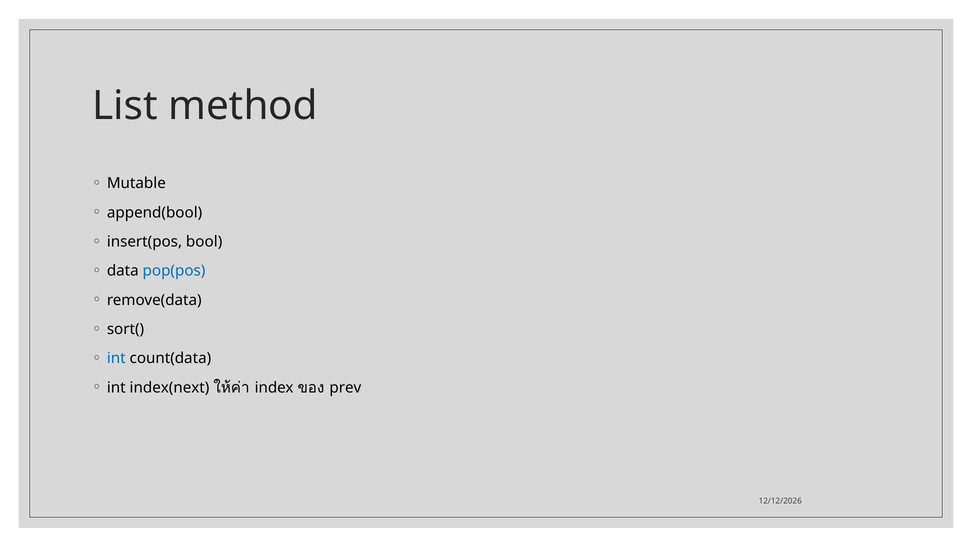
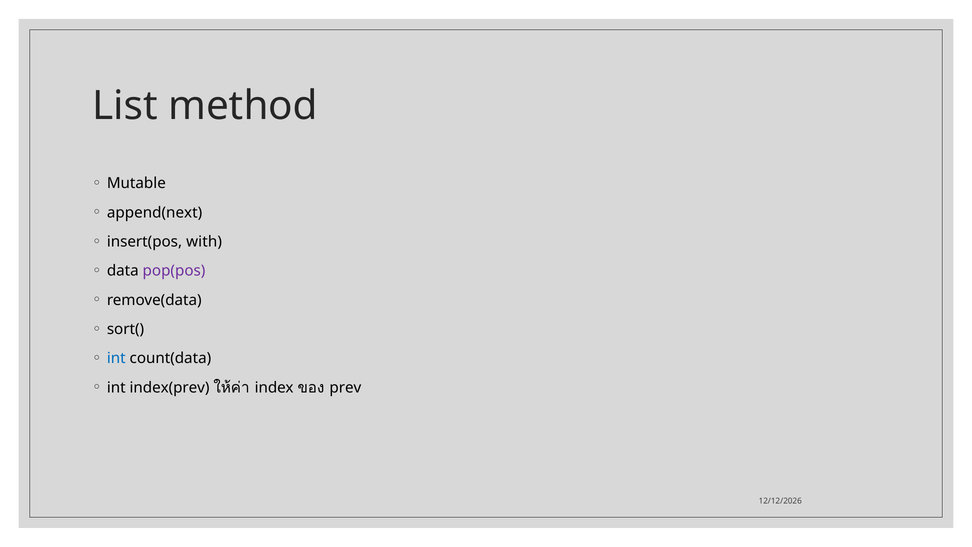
append(bool: append(bool -> append(next
bool: bool -> with
pop(pos colour: blue -> purple
index(next: index(next -> index(prev
